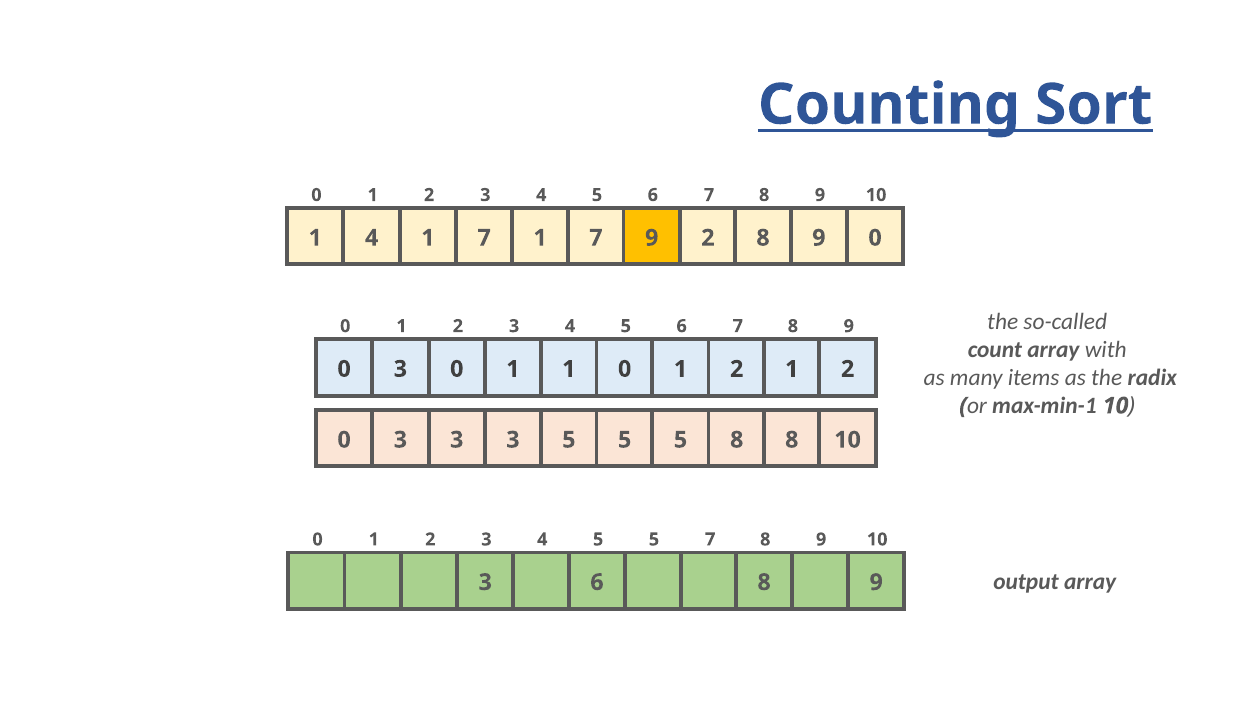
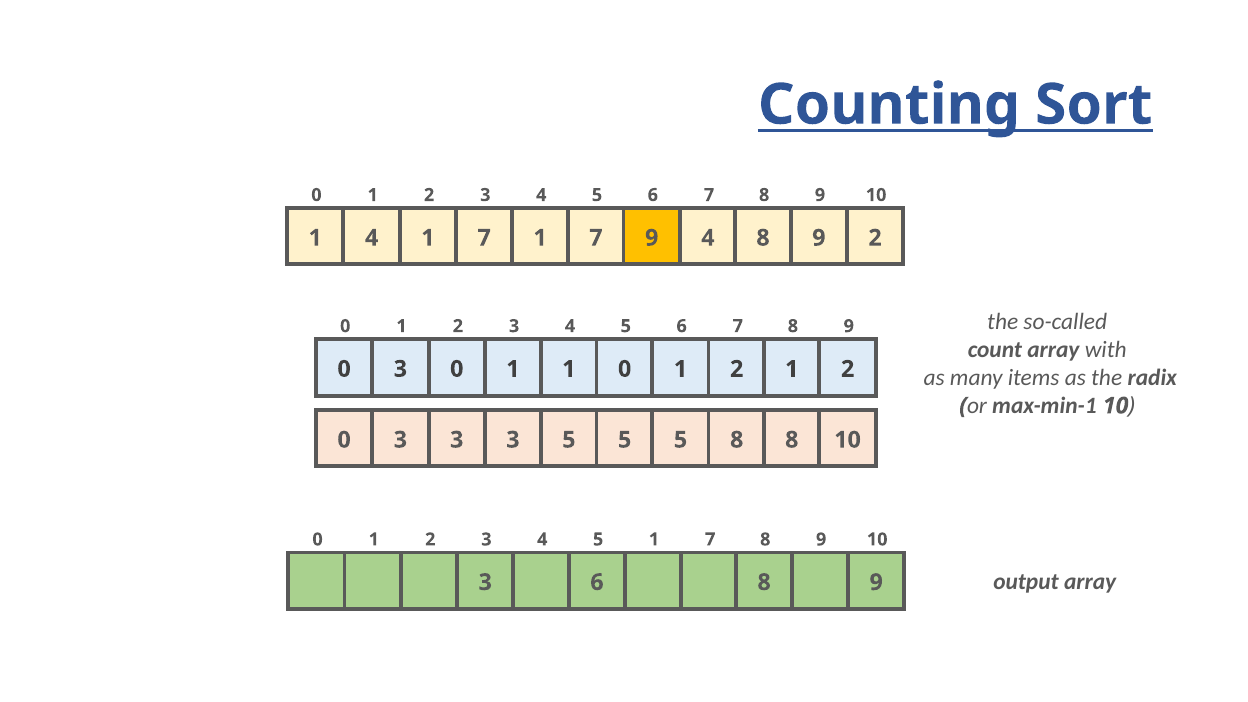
9 2: 2 -> 4
8 9 0: 0 -> 2
4 5 5: 5 -> 1
